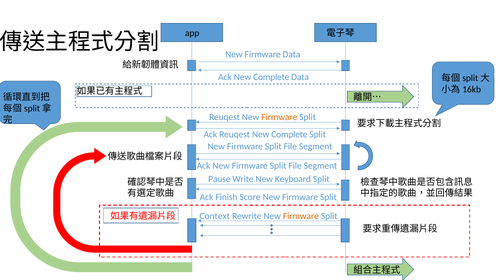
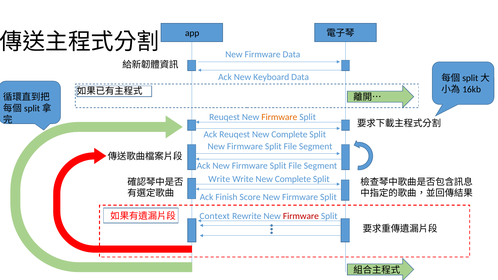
Ack New Complete: Complete -> Keyboard
Pause at (219, 179): Pause -> Write
Write New Keyboard: Keyboard -> Complete
Firmware at (301, 216) colour: orange -> red
